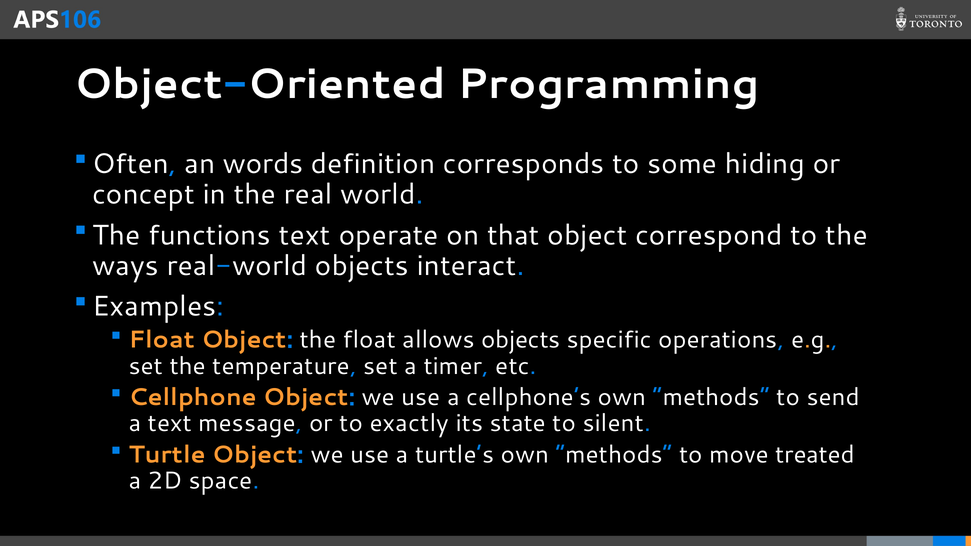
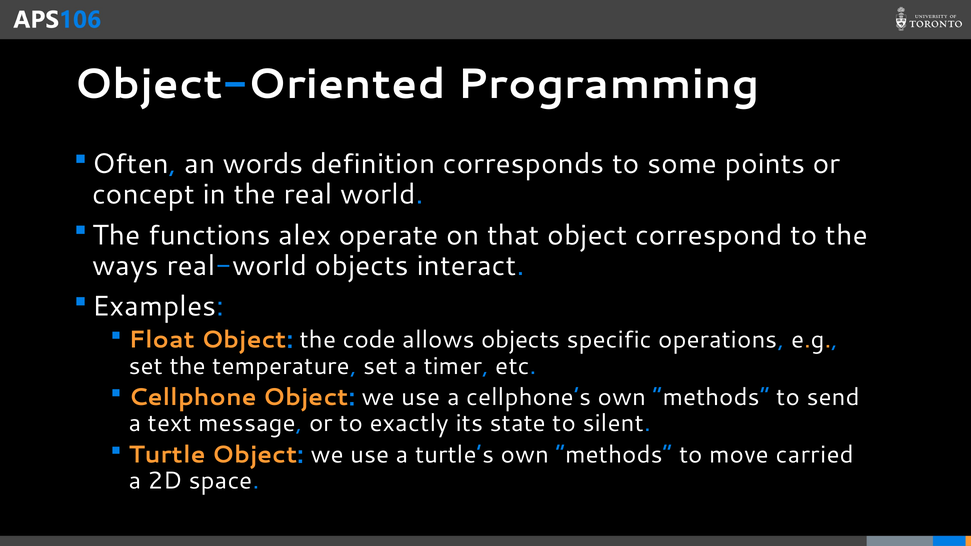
hiding: hiding -> points
functions text: text -> alex
the float: float -> code
treated: treated -> carried
